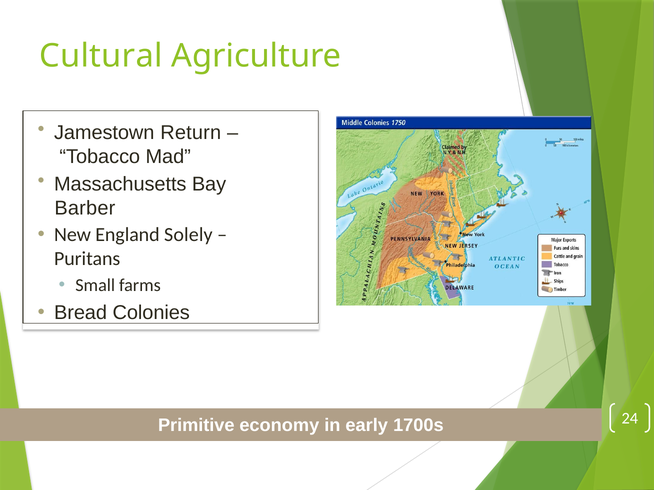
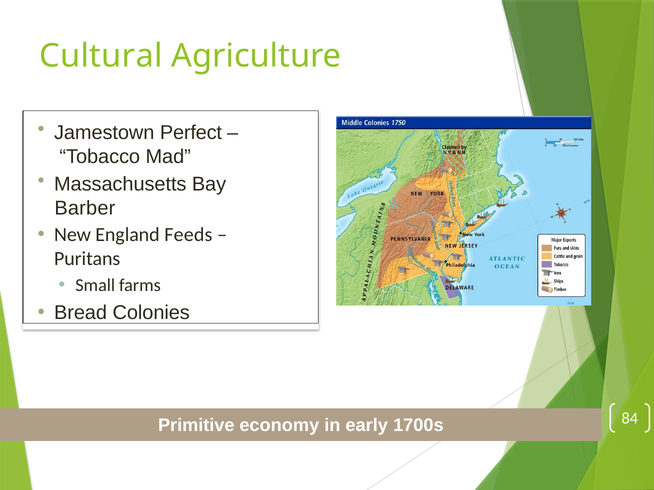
Return: Return -> Perfect
Solely: Solely -> Feeds
24: 24 -> 84
